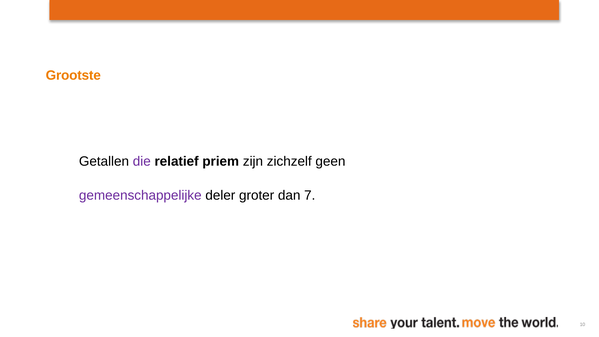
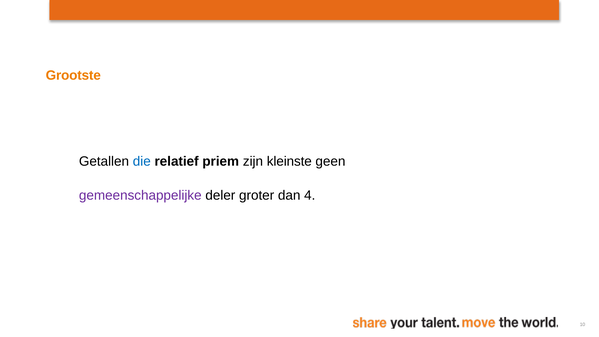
die colour: purple -> blue
zichzelf: zichzelf -> kleinste
7: 7 -> 4
